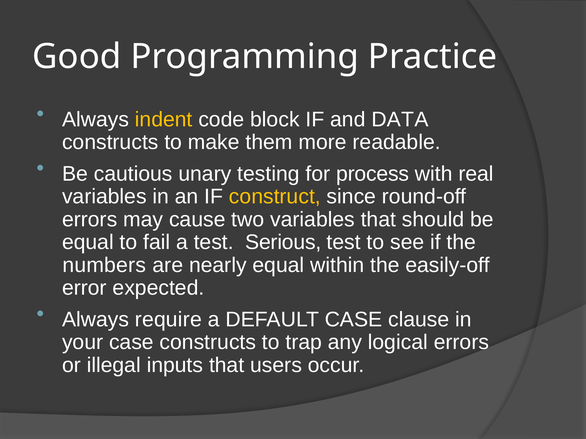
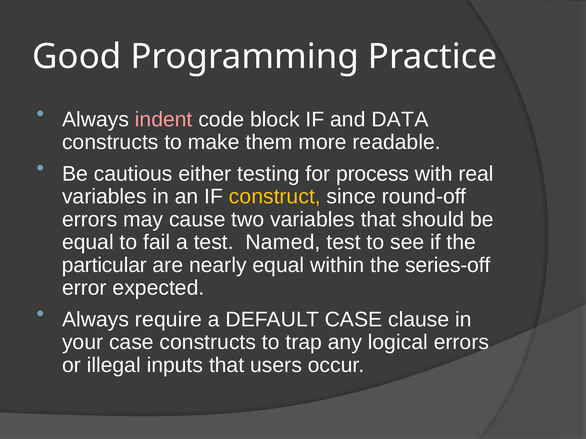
indent colour: yellow -> pink
unary: unary -> either
Serious: Serious -> Named
numbers: numbers -> particular
easily-off: easily-off -> series-off
